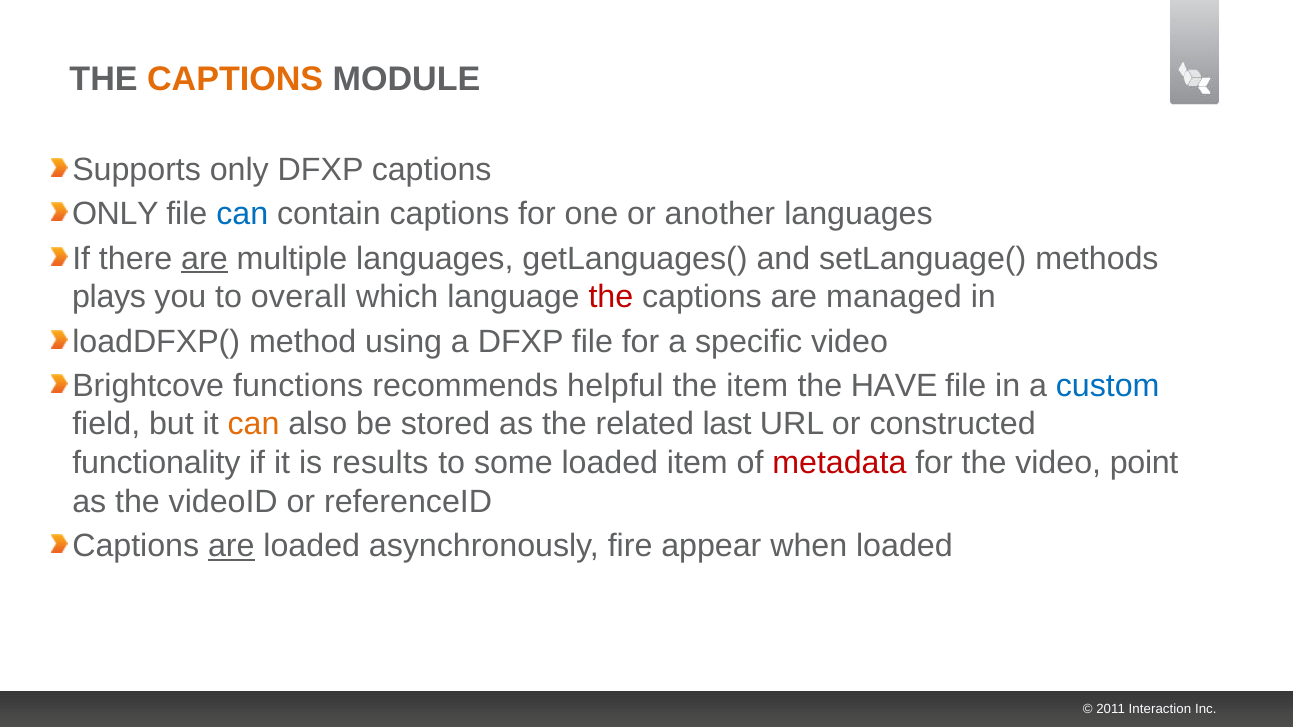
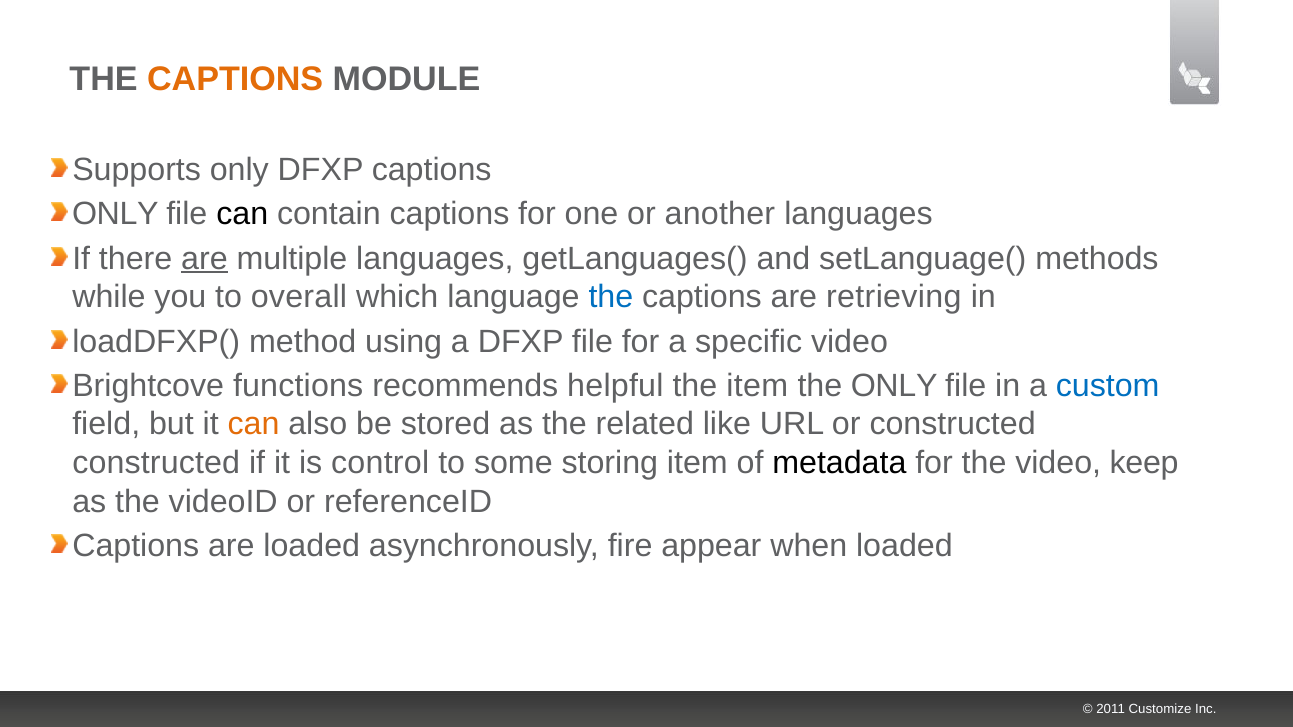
can at (242, 214) colour: blue -> black
plays: plays -> while
the at (611, 297) colour: red -> blue
managed: managed -> retrieving
the HAVE: HAVE -> ONLY
last: last -> like
functionality at (156, 463): functionality -> constructed
results: results -> control
some loaded: loaded -> storing
metadata colour: red -> black
point: point -> keep
are at (231, 546) underline: present -> none
Interaction: Interaction -> Customize
